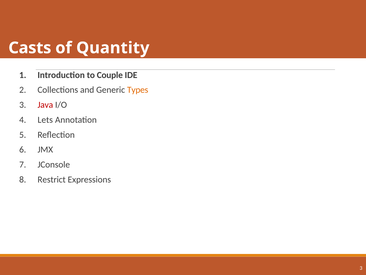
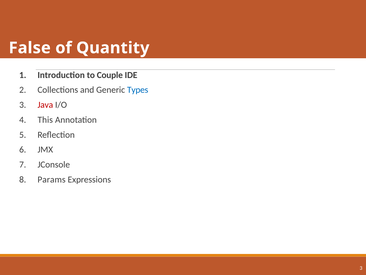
Casts: Casts -> False
Types colour: orange -> blue
Lets: Lets -> This
Restrict: Restrict -> Params
